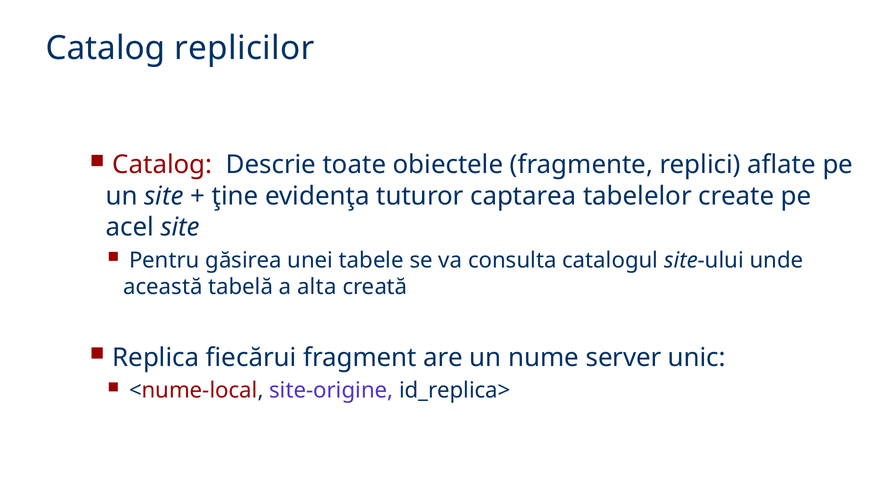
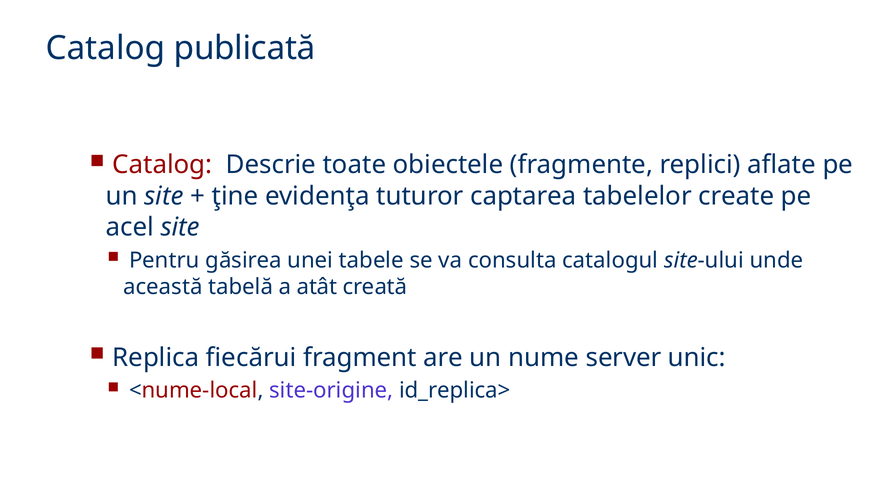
replicilor: replicilor -> publicată
alta: alta -> atât
